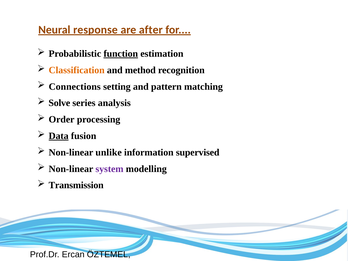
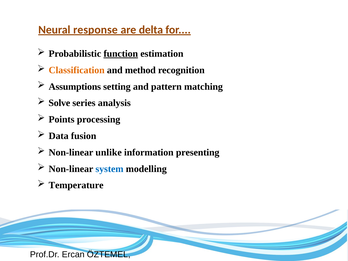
after: after -> delta
Connections: Connections -> Assumptions
Order: Order -> Points
Data underline: present -> none
supervised: supervised -> presenting
system colour: purple -> blue
Transmission: Transmission -> Temperature
